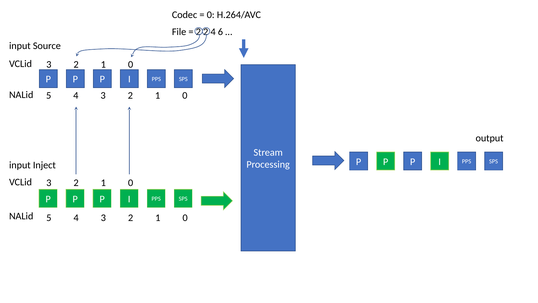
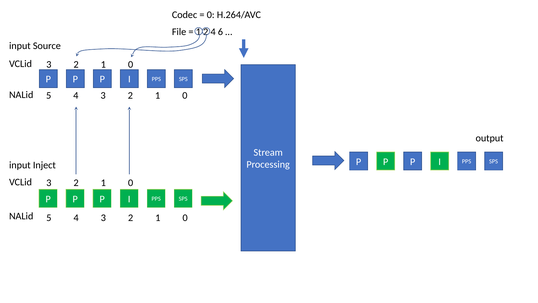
2 at (198, 32): 2 -> 1
